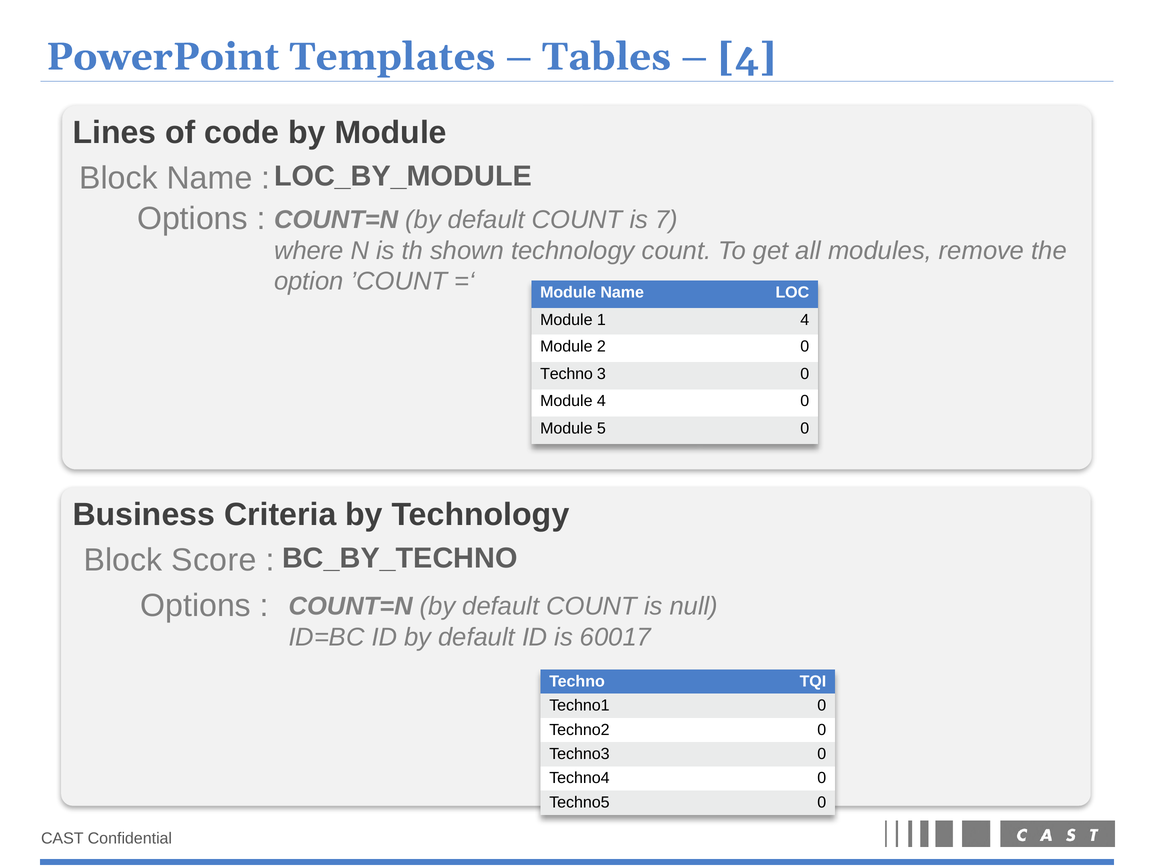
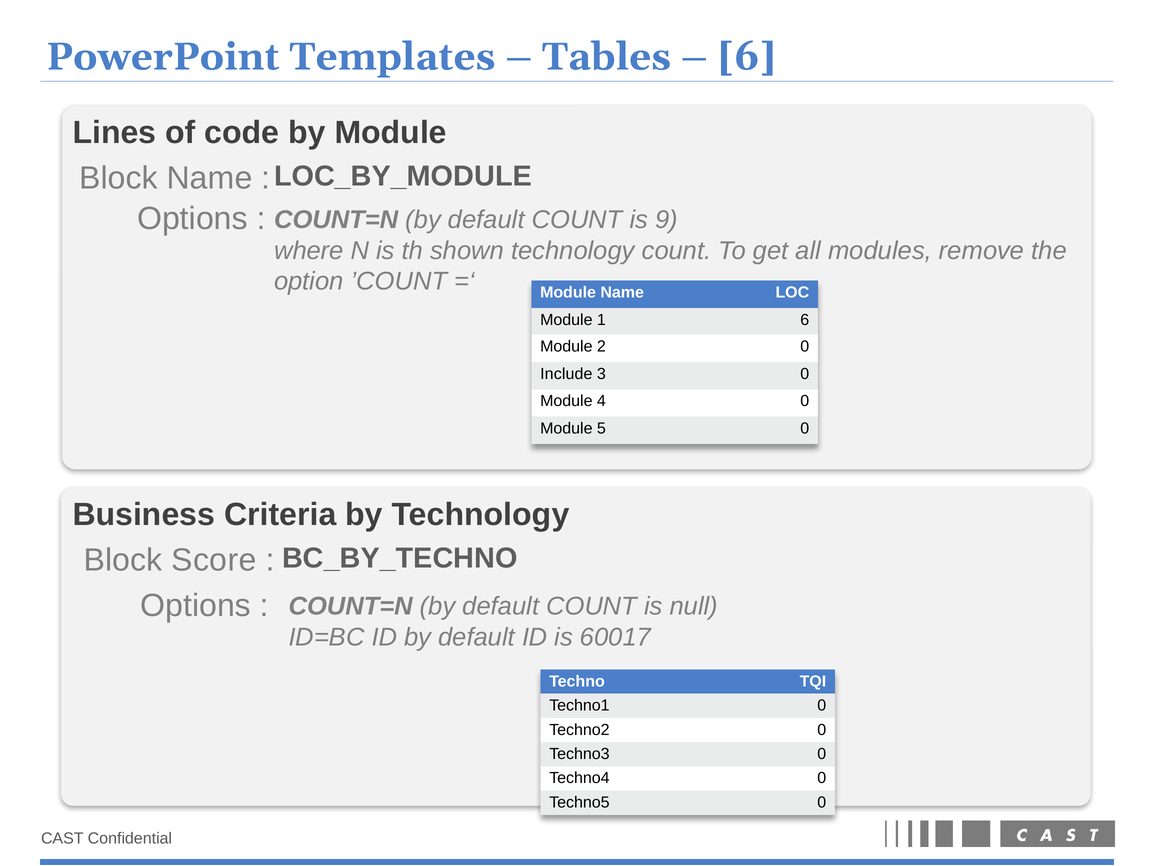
4 at (747, 57): 4 -> 6
7: 7 -> 9
1 4: 4 -> 6
Techno at (566, 374): Techno -> Include
